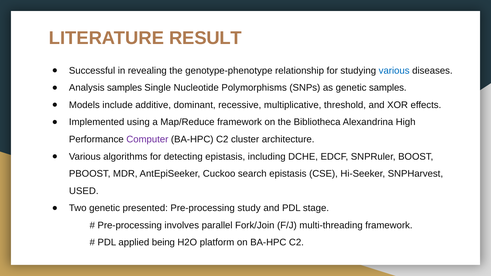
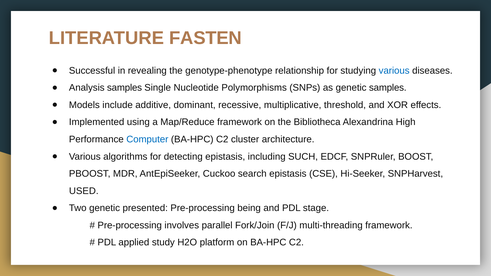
RESULT: RESULT -> FASTEN
Computer colour: purple -> blue
DCHE: DCHE -> SUCH
study: study -> being
being: being -> study
